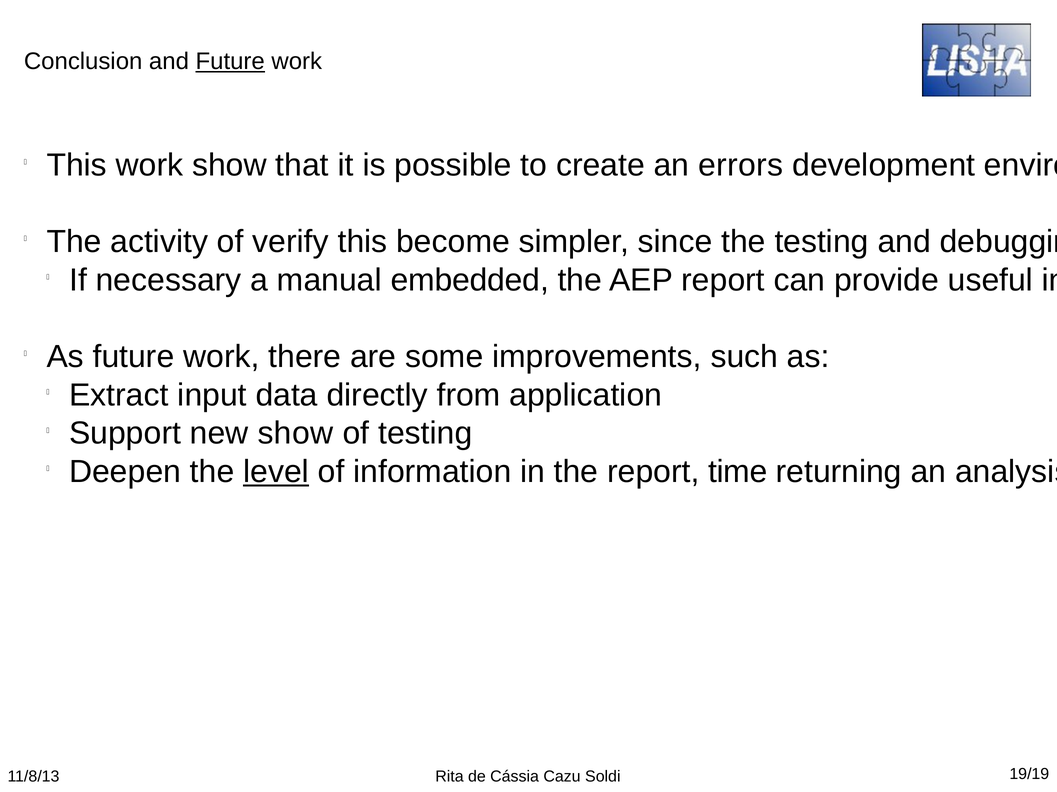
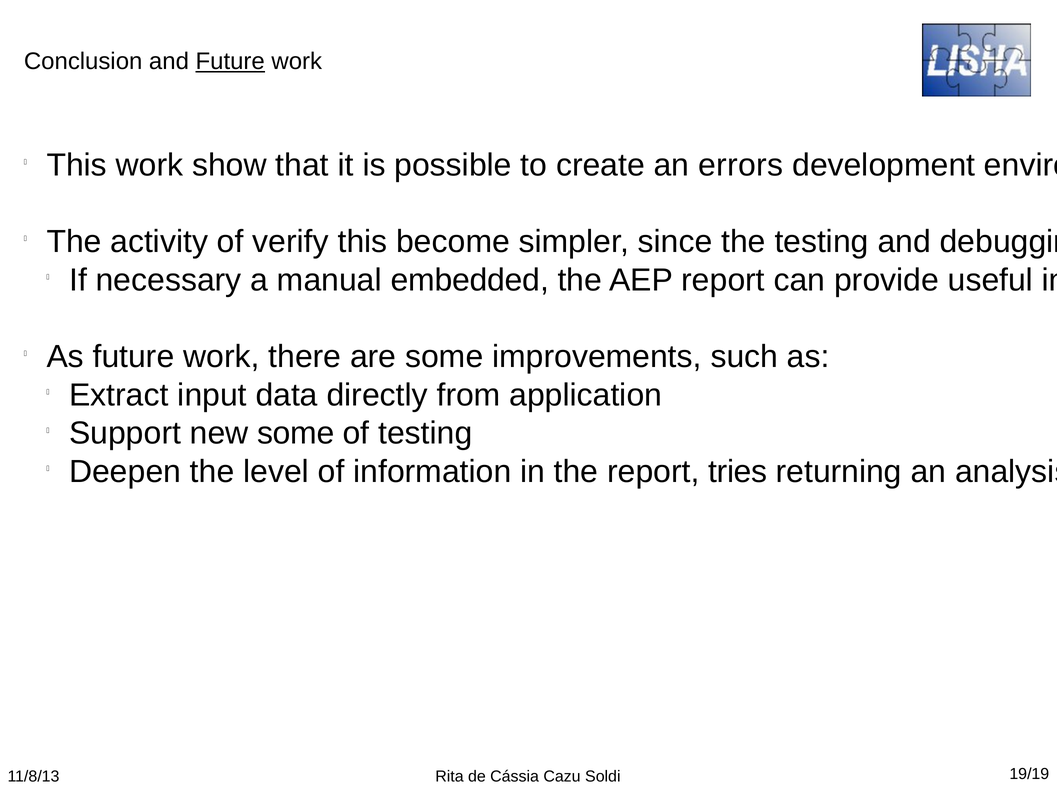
new show: show -> some
level underline: present -> none
time: time -> tries
